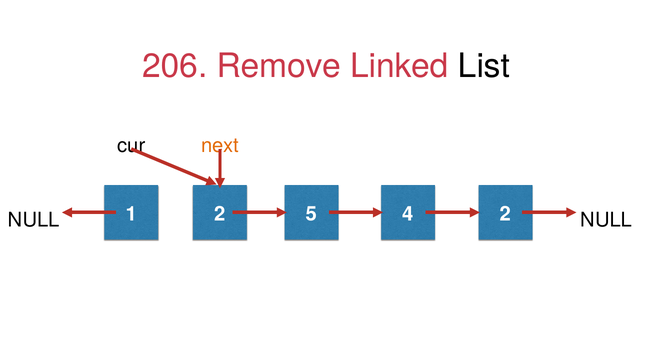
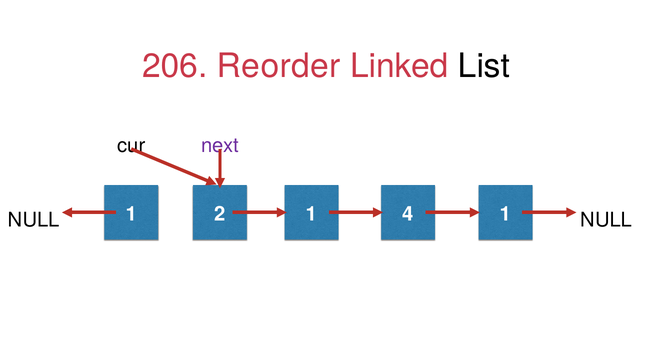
Remove: Remove -> Reorder
next colour: orange -> purple
2 5: 5 -> 1
4 2: 2 -> 1
